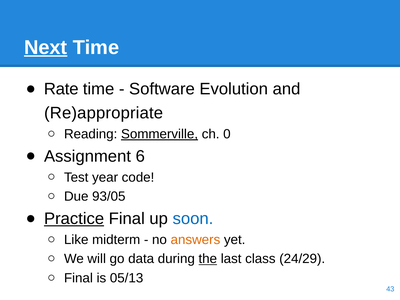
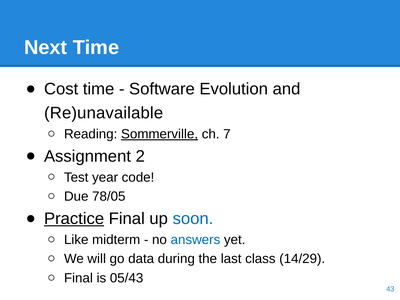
Next underline: present -> none
Rate: Rate -> Cost
Re)appropriate: Re)appropriate -> Re)unavailable
0: 0 -> 7
6: 6 -> 2
93/05: 93/05 -> 78/05
answers colour: orange -> blue
the underline: present -> none
24/29: 24/29 -> 14/29
05/13: 05/13 -> 05/43
